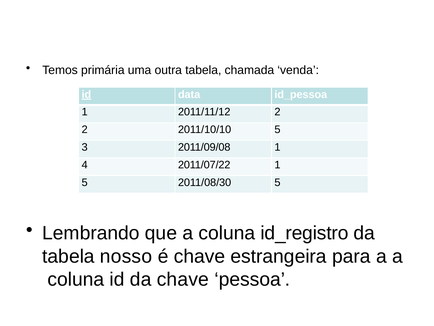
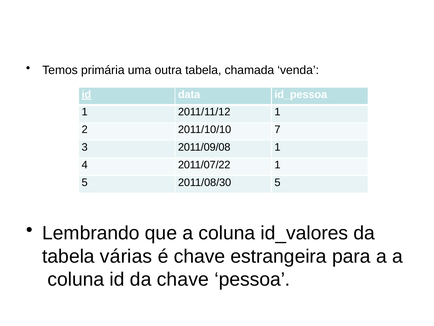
2011/11/12 2: 2 -> 1
2011/10/10 5: 5 -> 7
id_registro: id_registro -> id_valores
nosso: nosso -> várias
